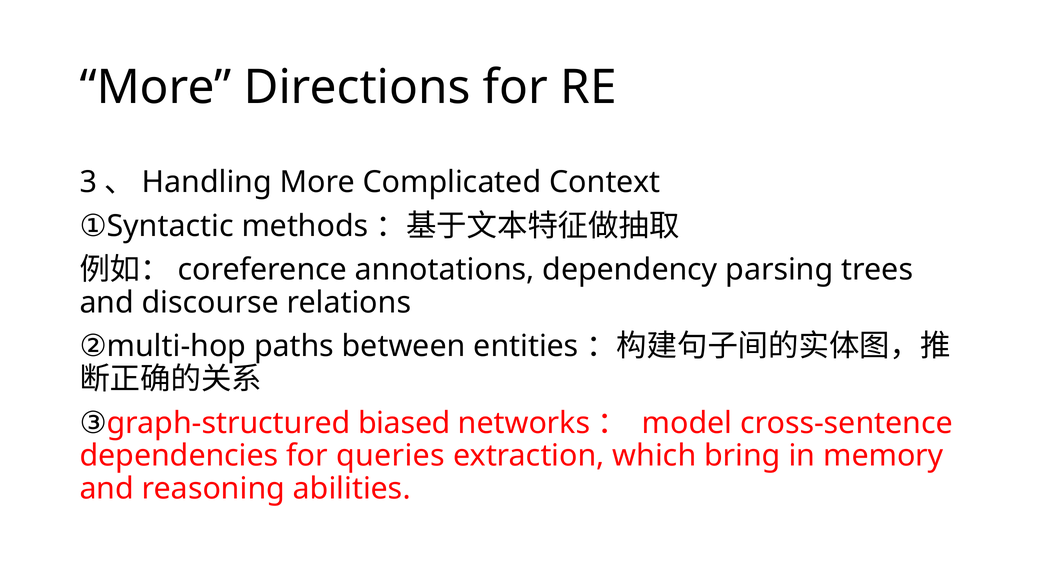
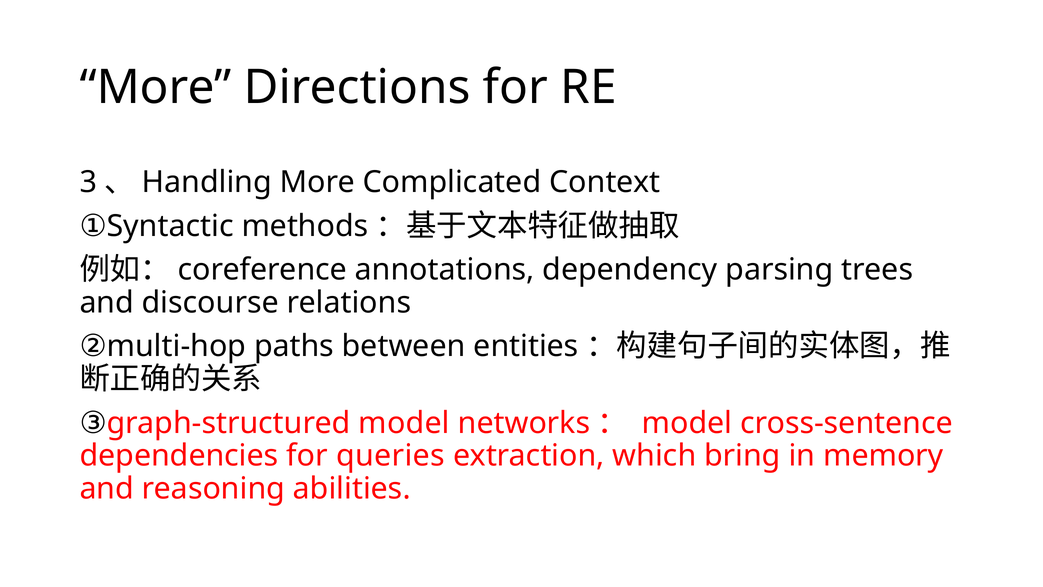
biased at (404, 423): biased -> model
